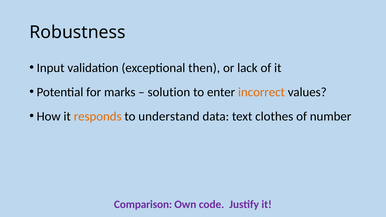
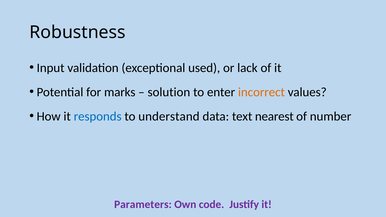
then: then -> used
responds colour: orange -> blue
clothes: clothes -> nearest
Comparison: Comparison -> Parameters
